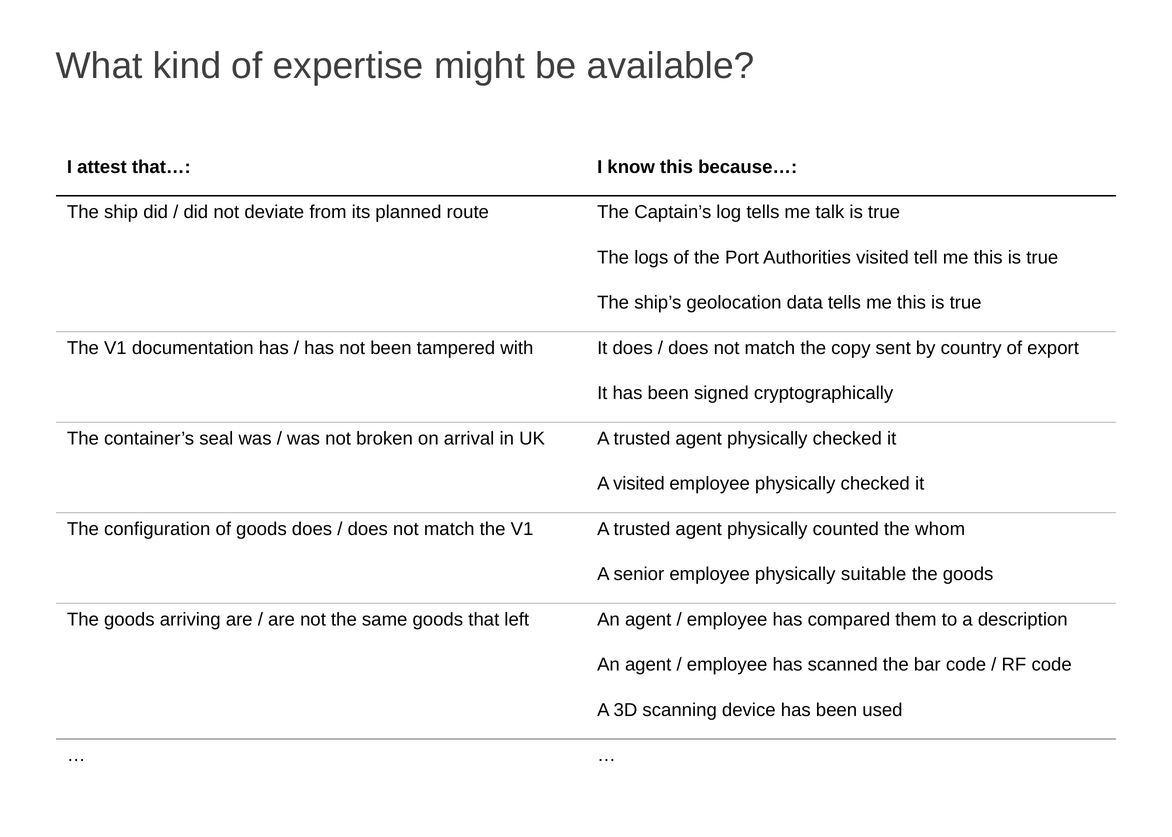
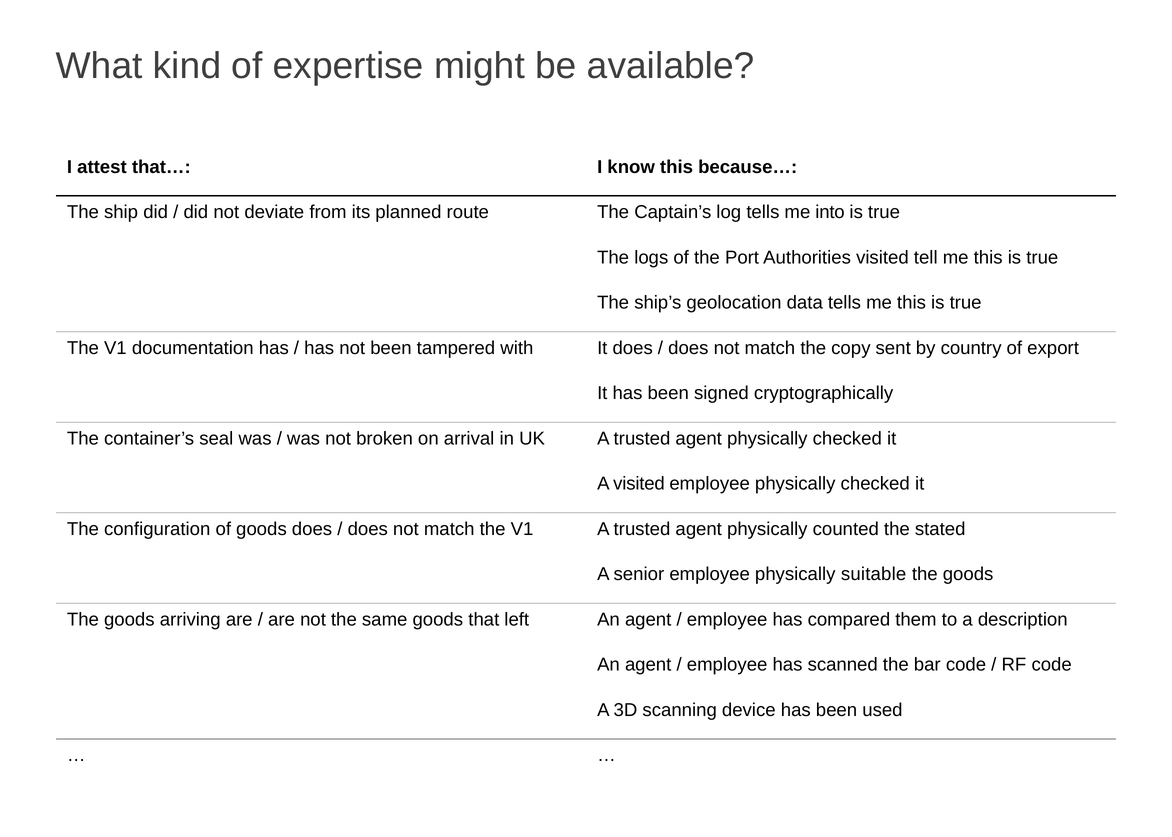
talk: talk -> into
whom: whom -> stated
